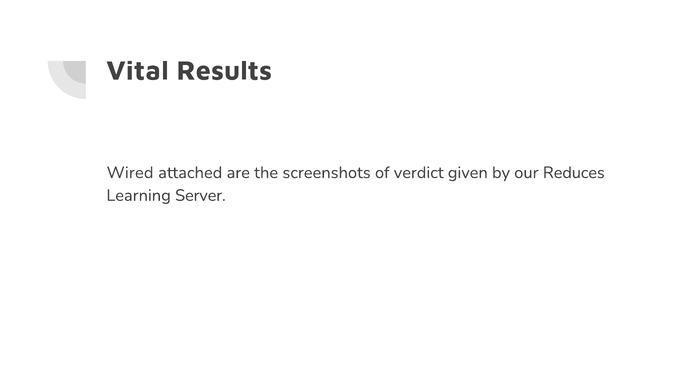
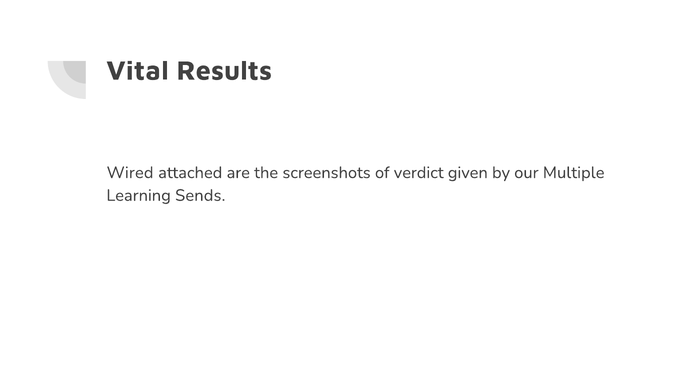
Reduces: Reduces -> Multiple
Server: Server -> Sends
